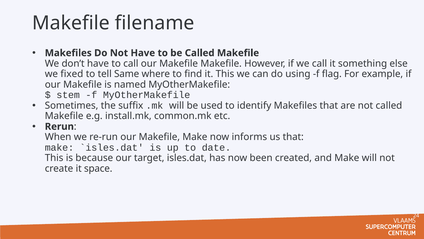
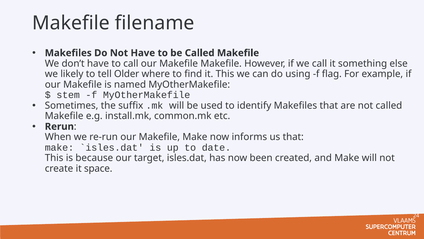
fixed: fixed -> likely
Same: Same -> Older
